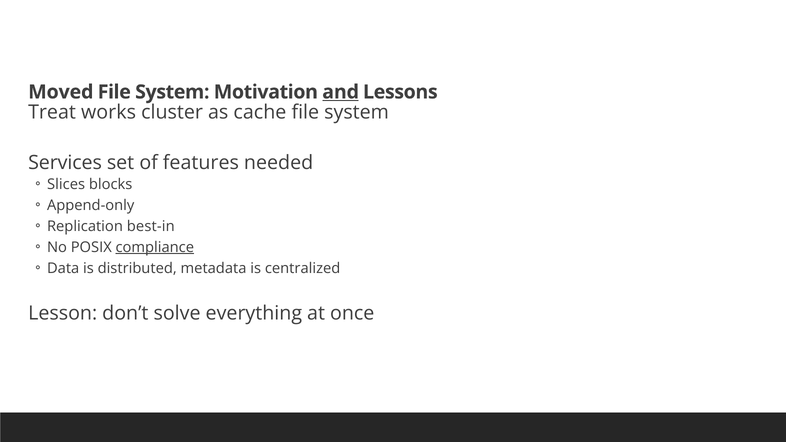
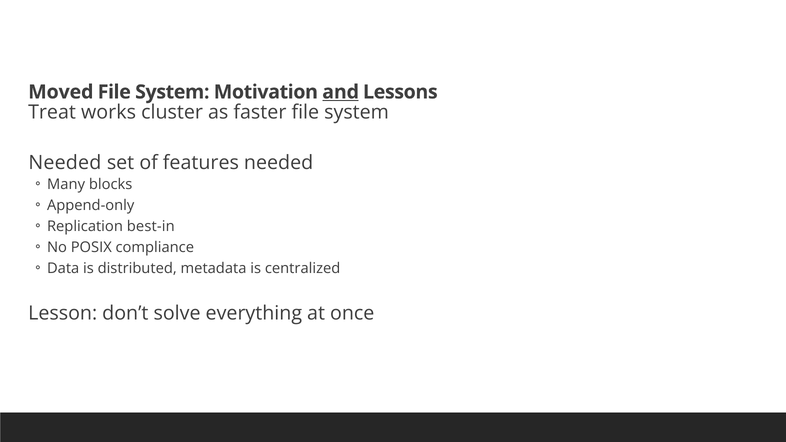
cache: cache -> faster
Services at (65, 163): Services -> Needed
Slices: Slices -> Many
compliance underline: present -> none
